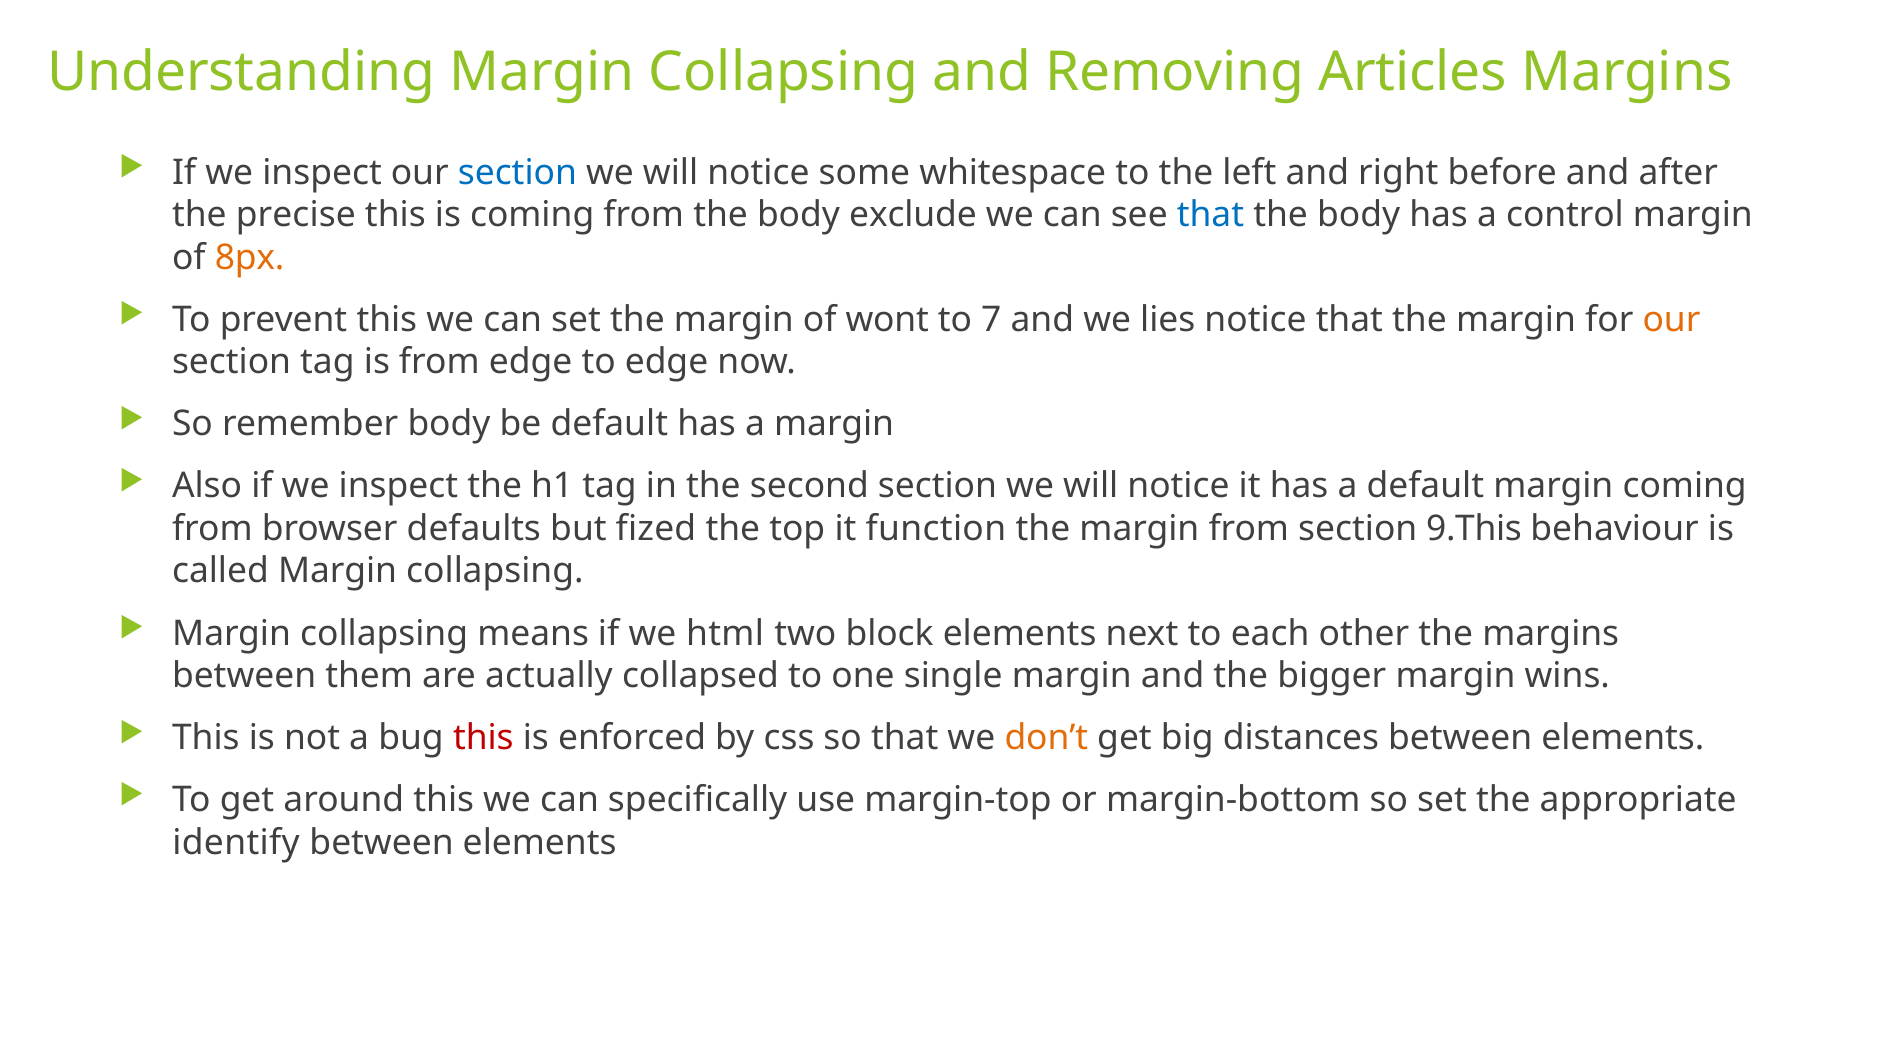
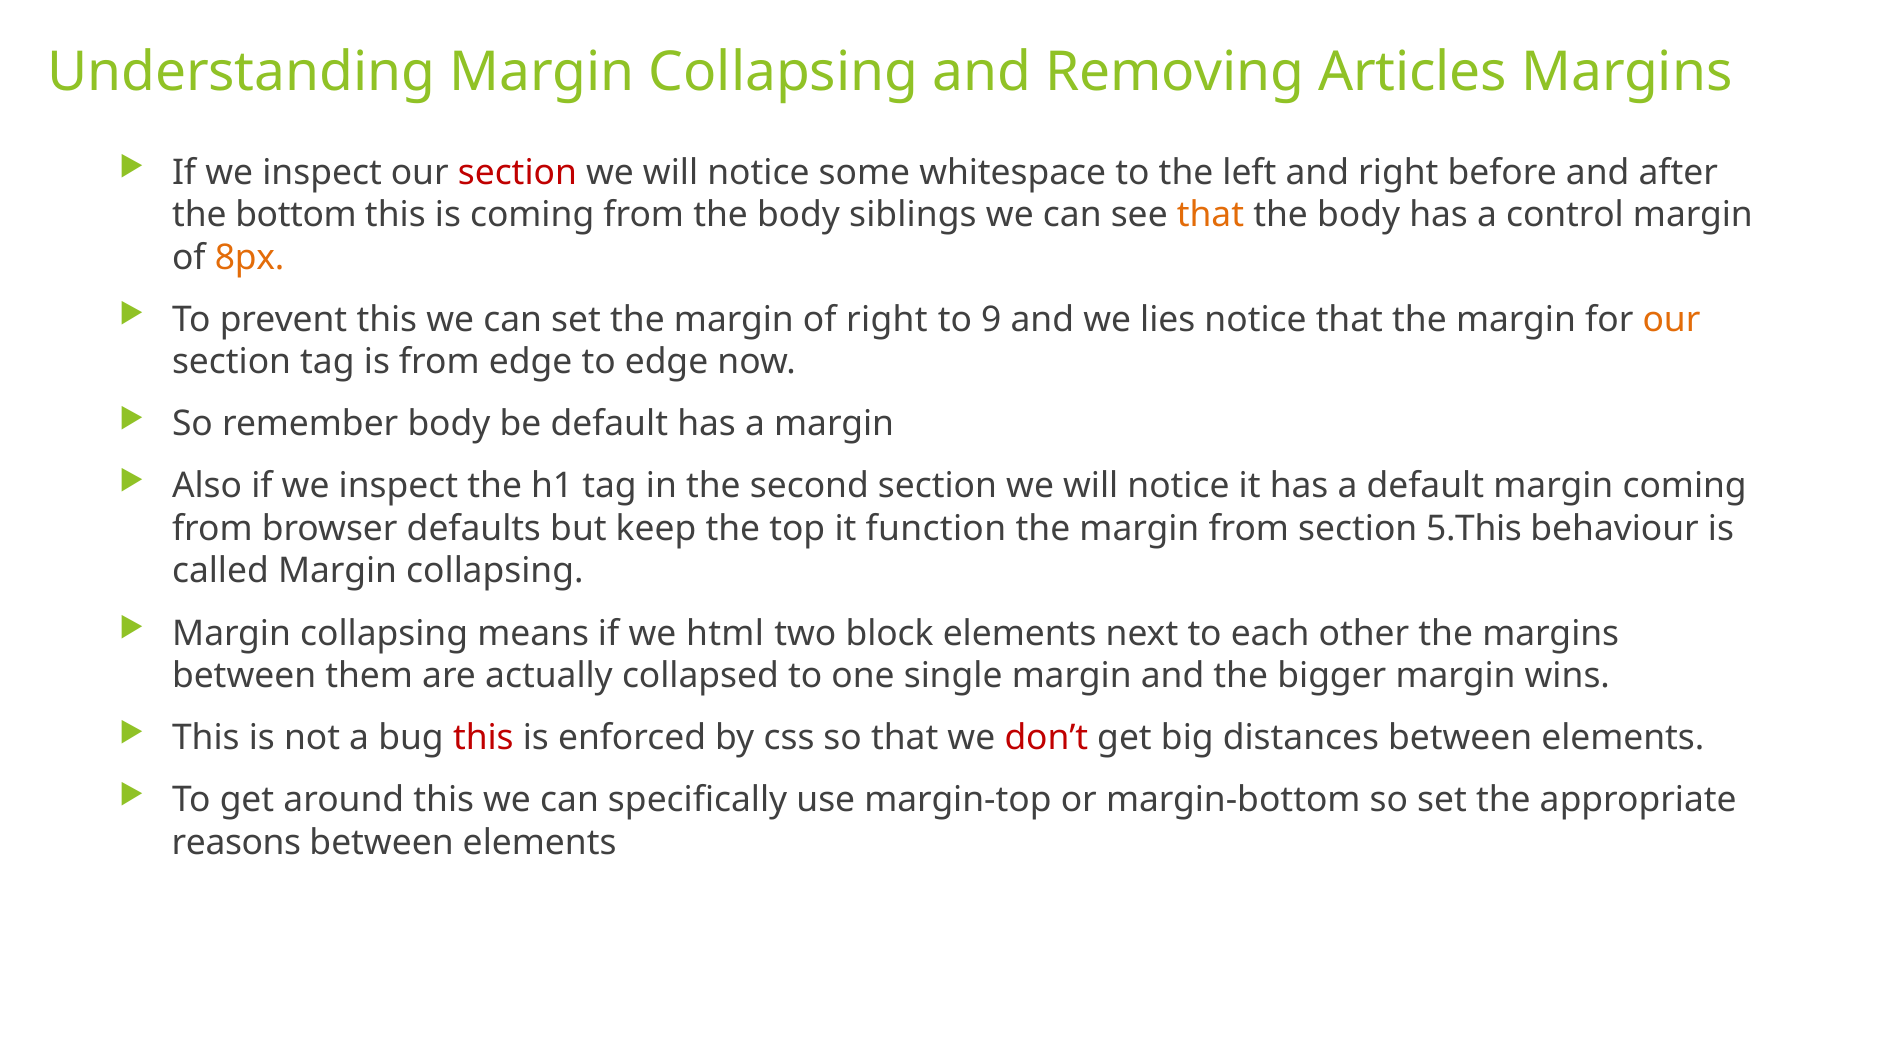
section at (517, 172) colour: blue -> red
precise: precise -> bottom
exclude: exclude -> siblings
that at (1210, 215) colour: blue -> orange
of wont: wont -> right
7: 7 -> 9
fized: fized -> keep
9.This: 9.This -> 5.This
don’t colour: orange -> red
identify: identify -> reasons
